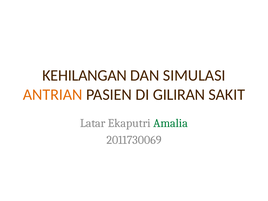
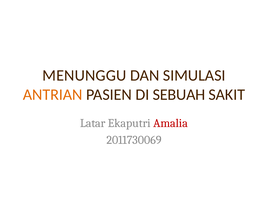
KEHILANGAN: KEHILANGAN -> MENUNGGU
GILIRAN: GILIRAN -> SEBUAH
Amalia colour: green -> red
